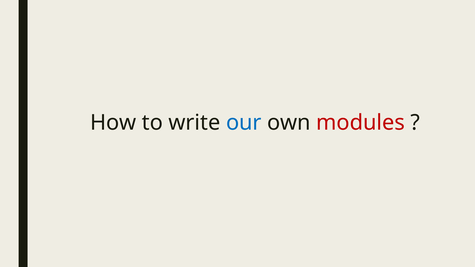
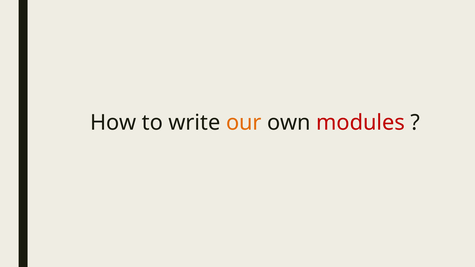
our colour: blue -> orange
